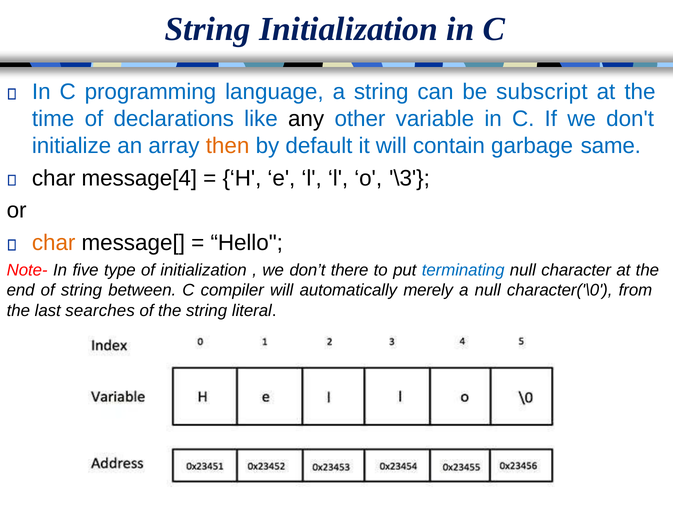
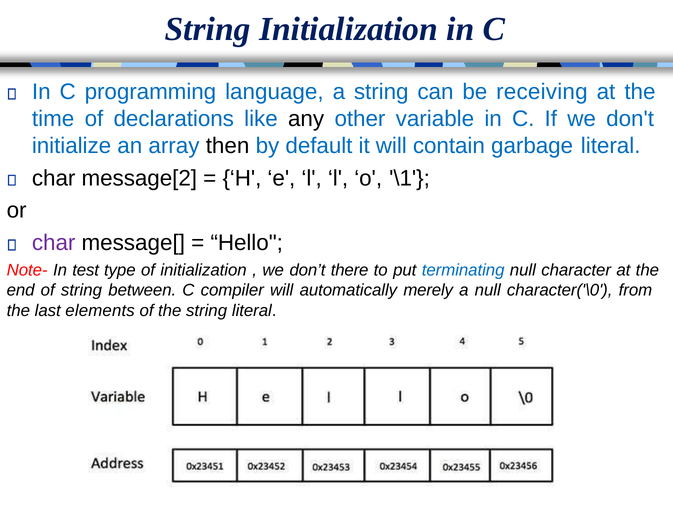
subscript: subscript -> receiving
then colour: orange -> black
garbage same: same -> literal
message[4: message[4 -> message[2
\3: \3 -> \1
char at (54, 243) colour: orange -> purple
five: five -> test
searches: searches -> elements
